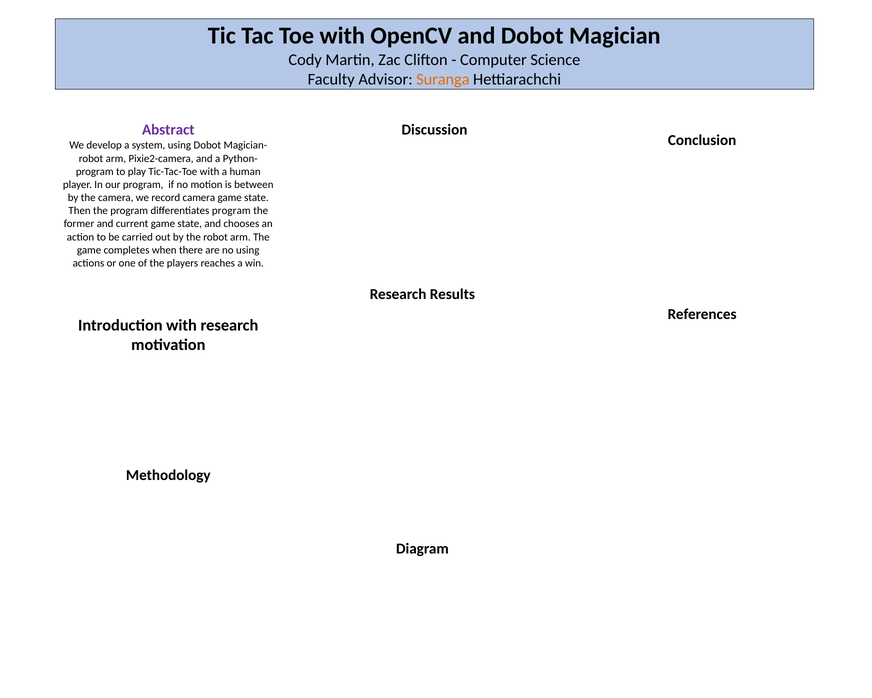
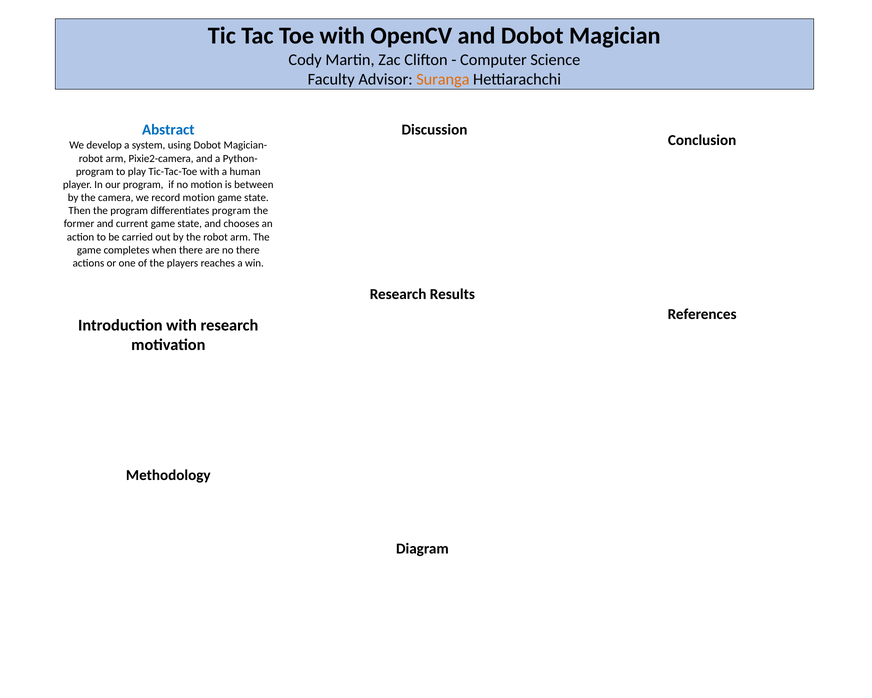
Abstract colour: purple -> blue
record camera: camera -> motion
no using: using -> there
